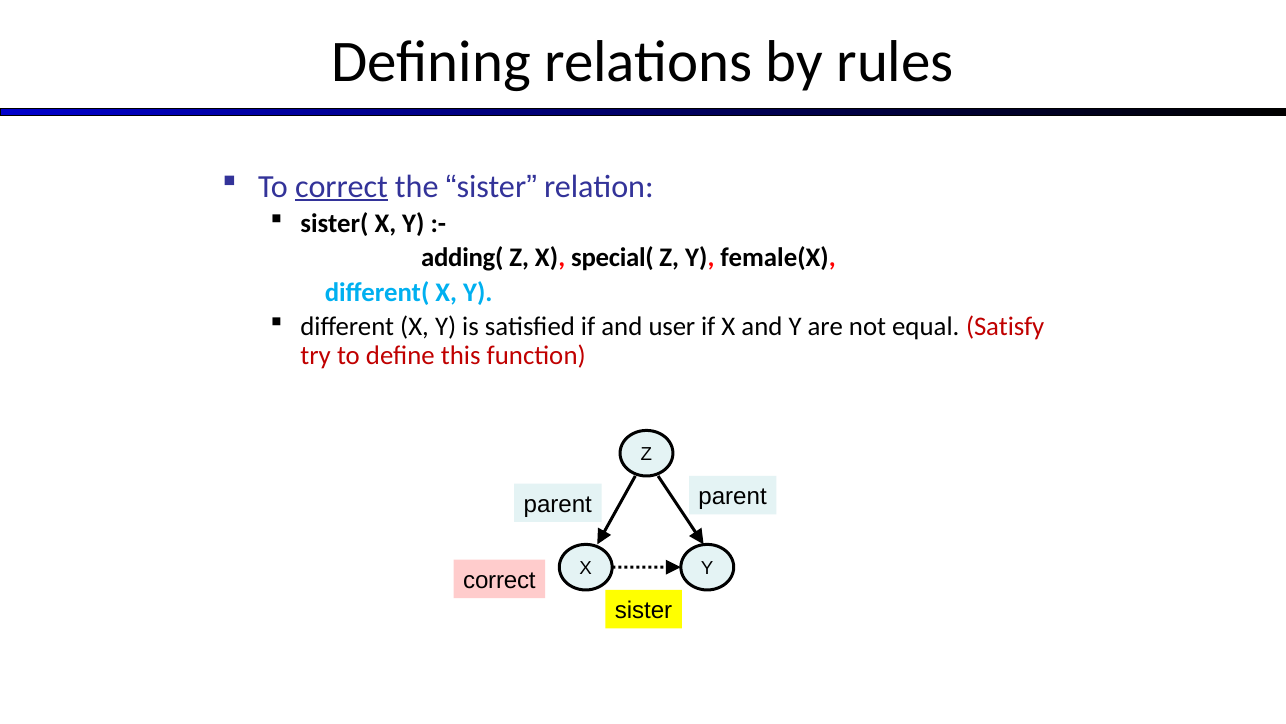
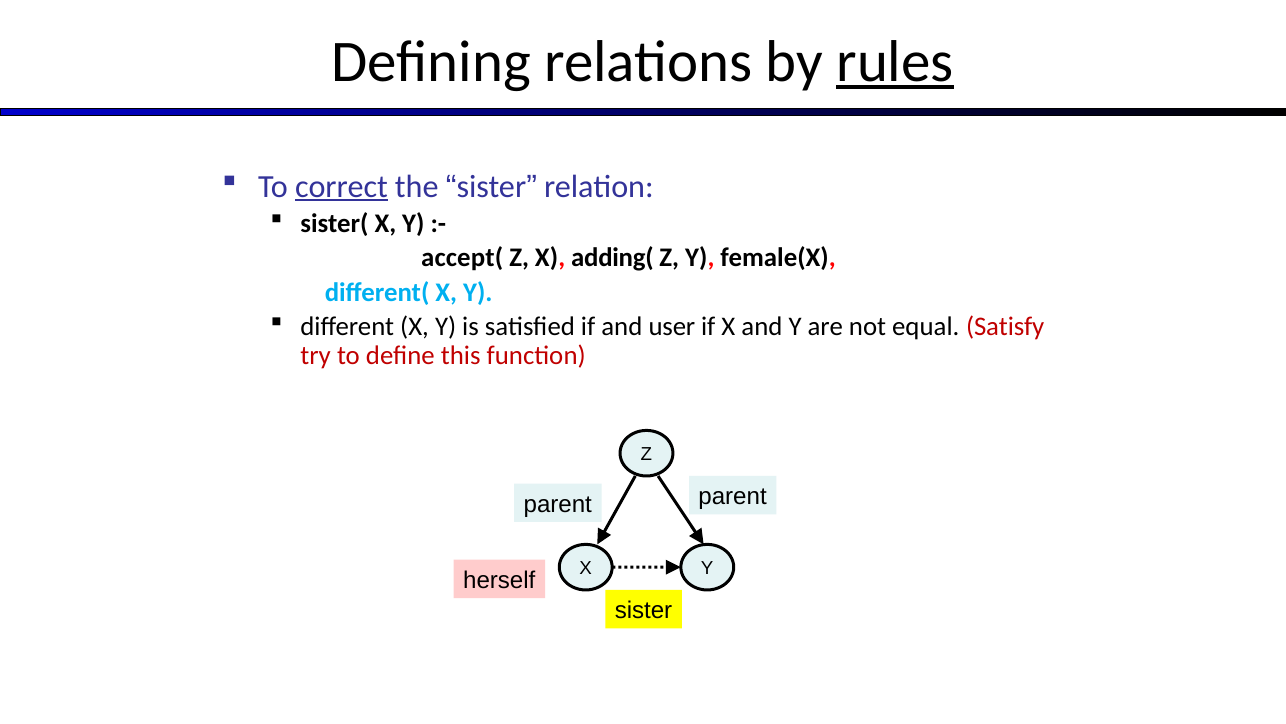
rules underline: none -> present
adding(: adding( -> accept(
special(: special( -> adding(
correct at (499, 580): correct -> herself
